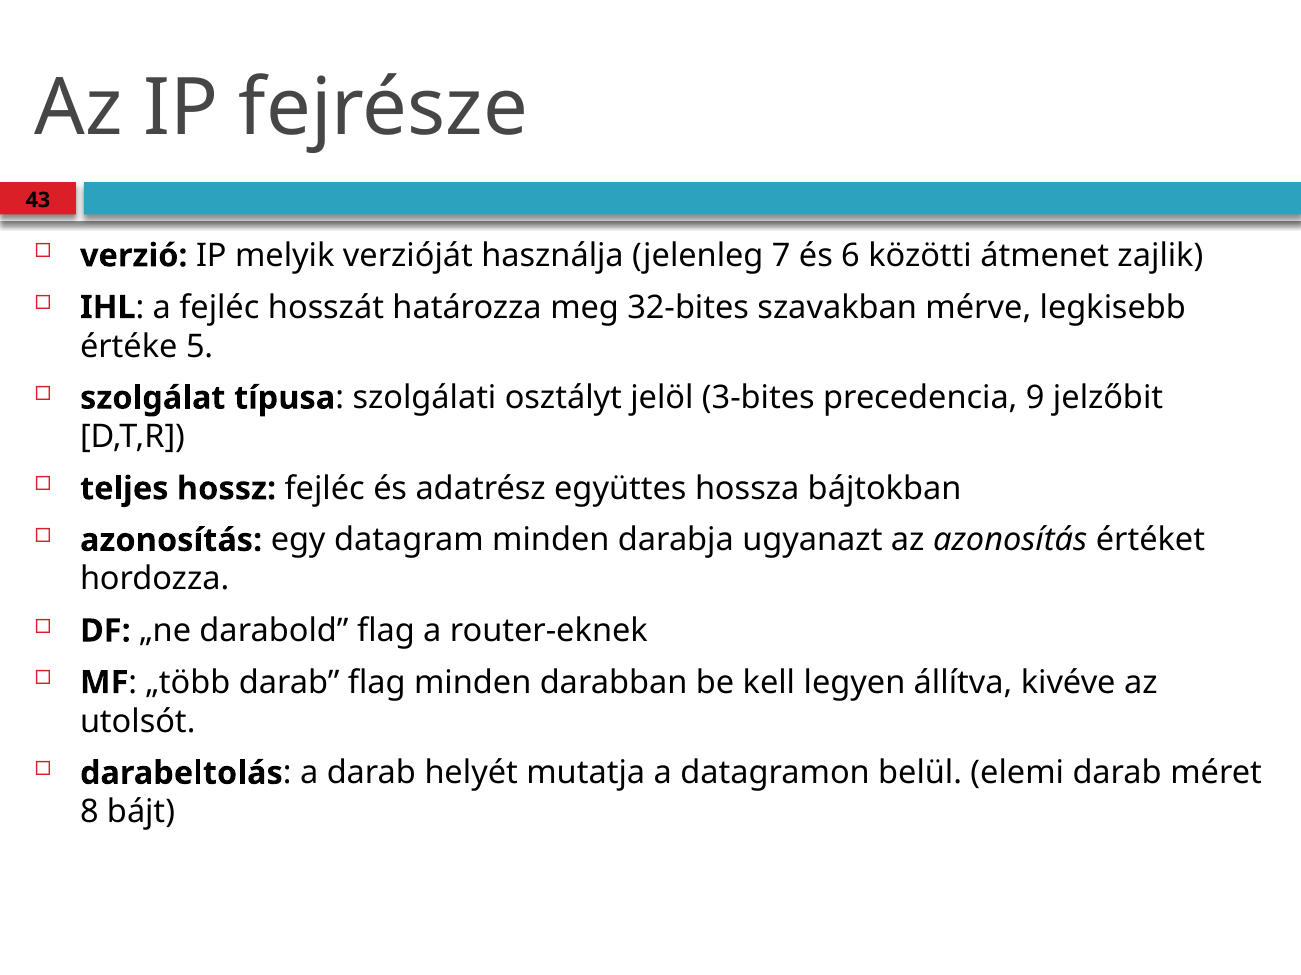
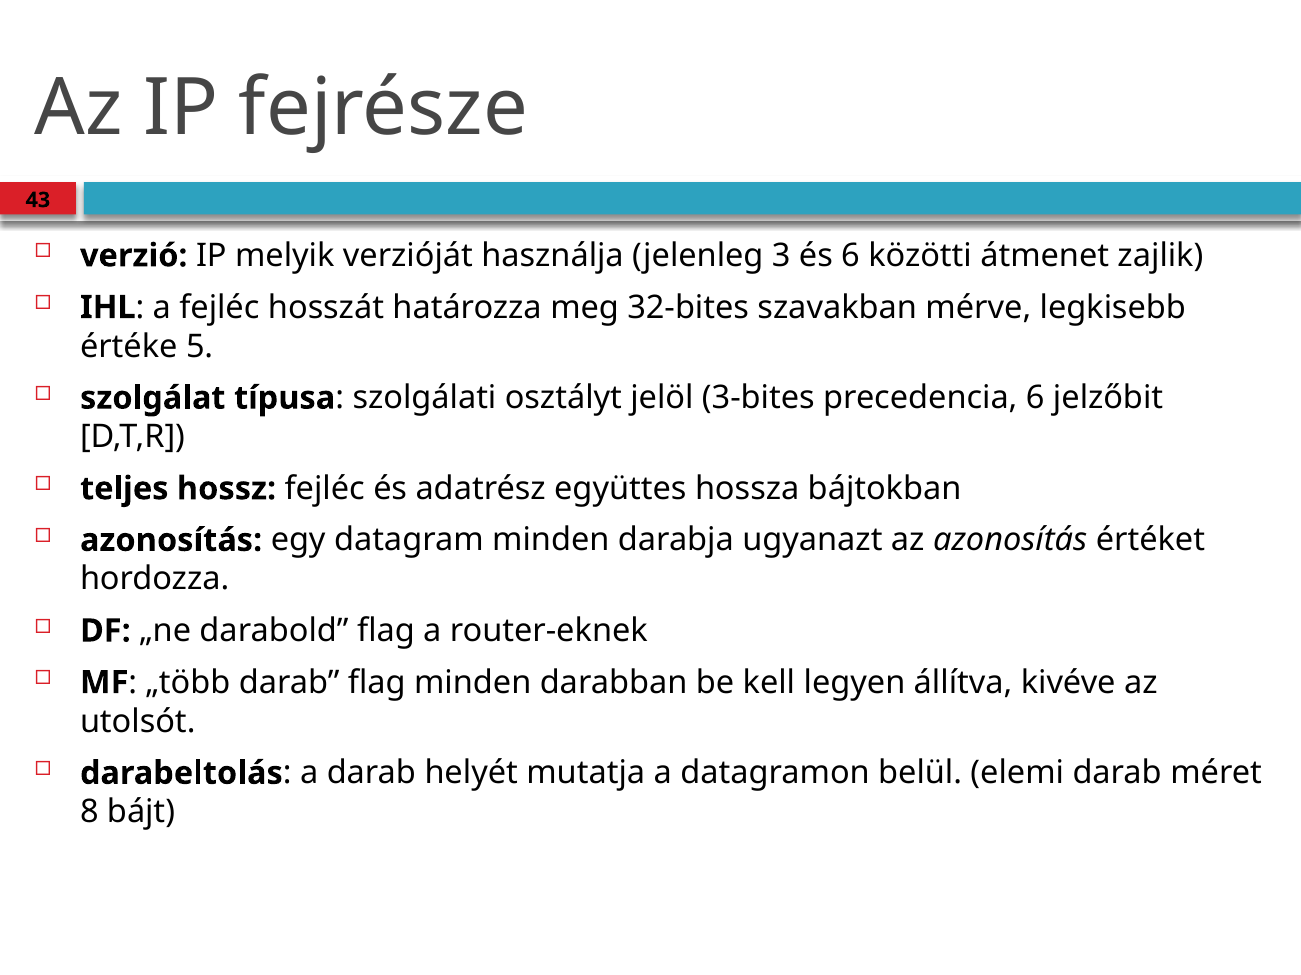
7: 7 -> 3
precedencia 9: 9 -> 6
